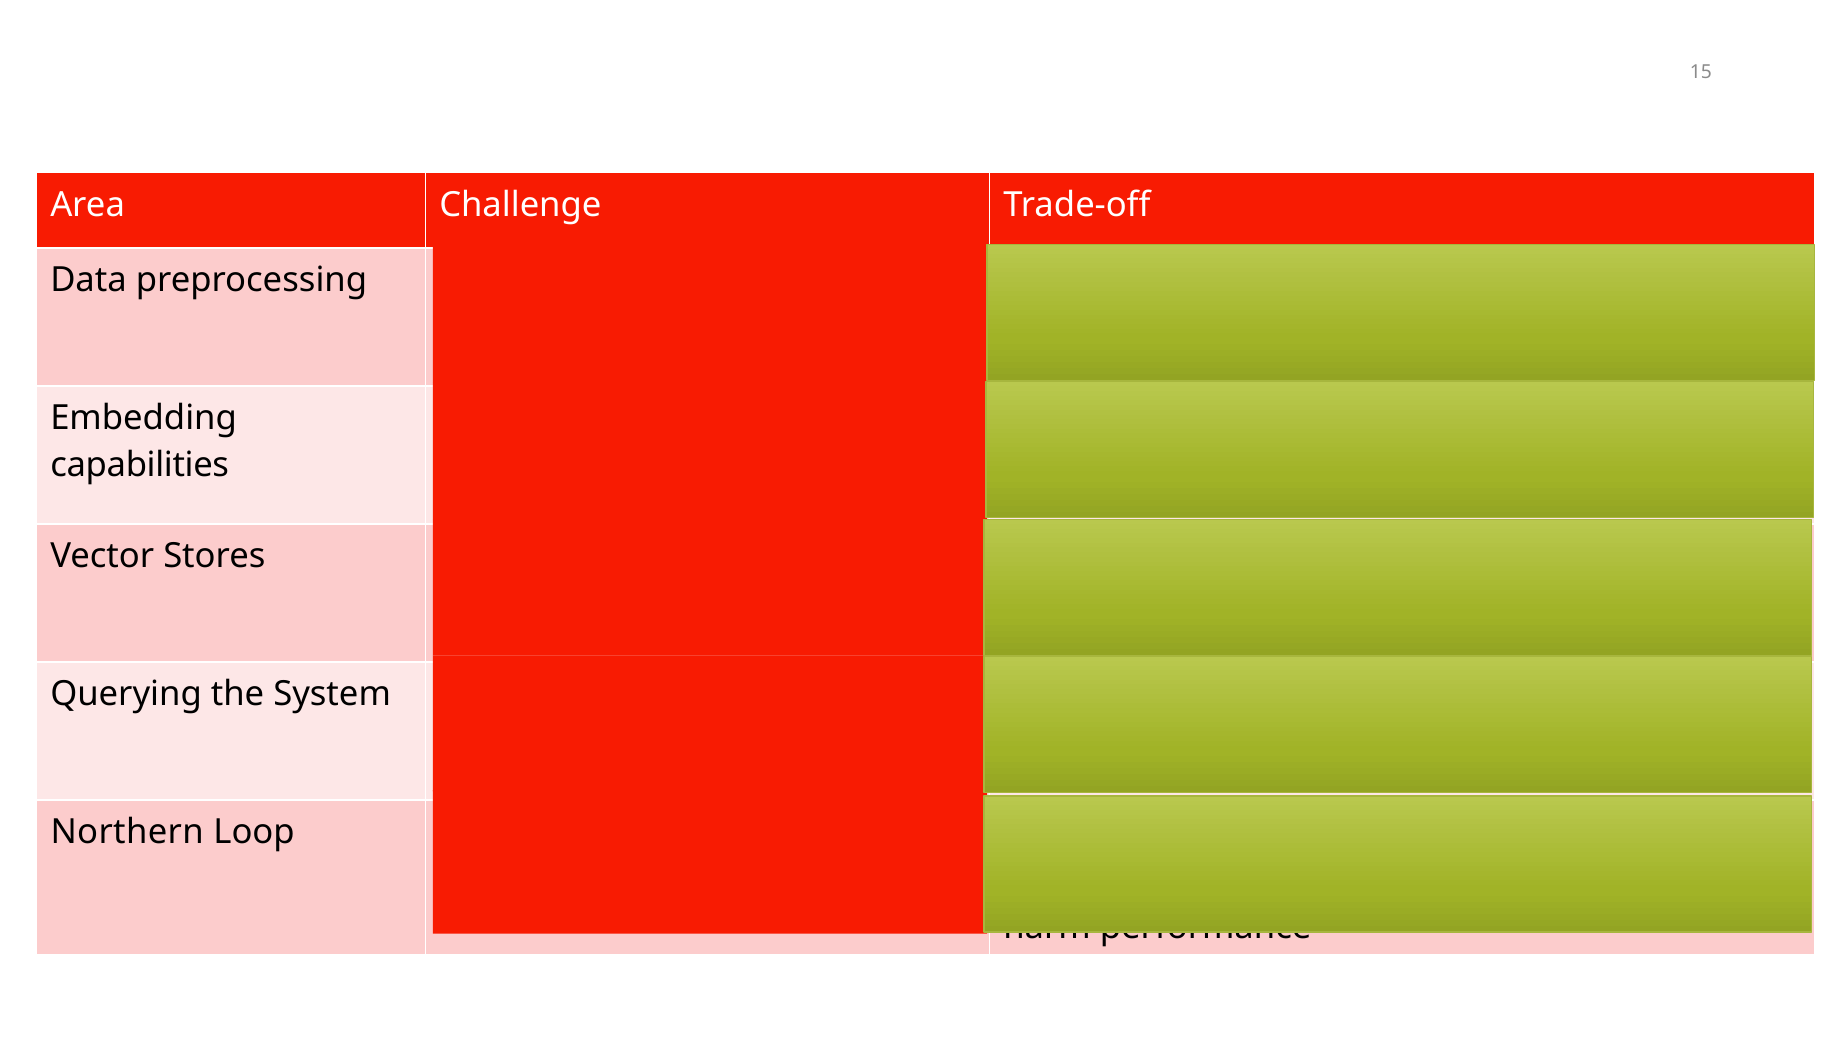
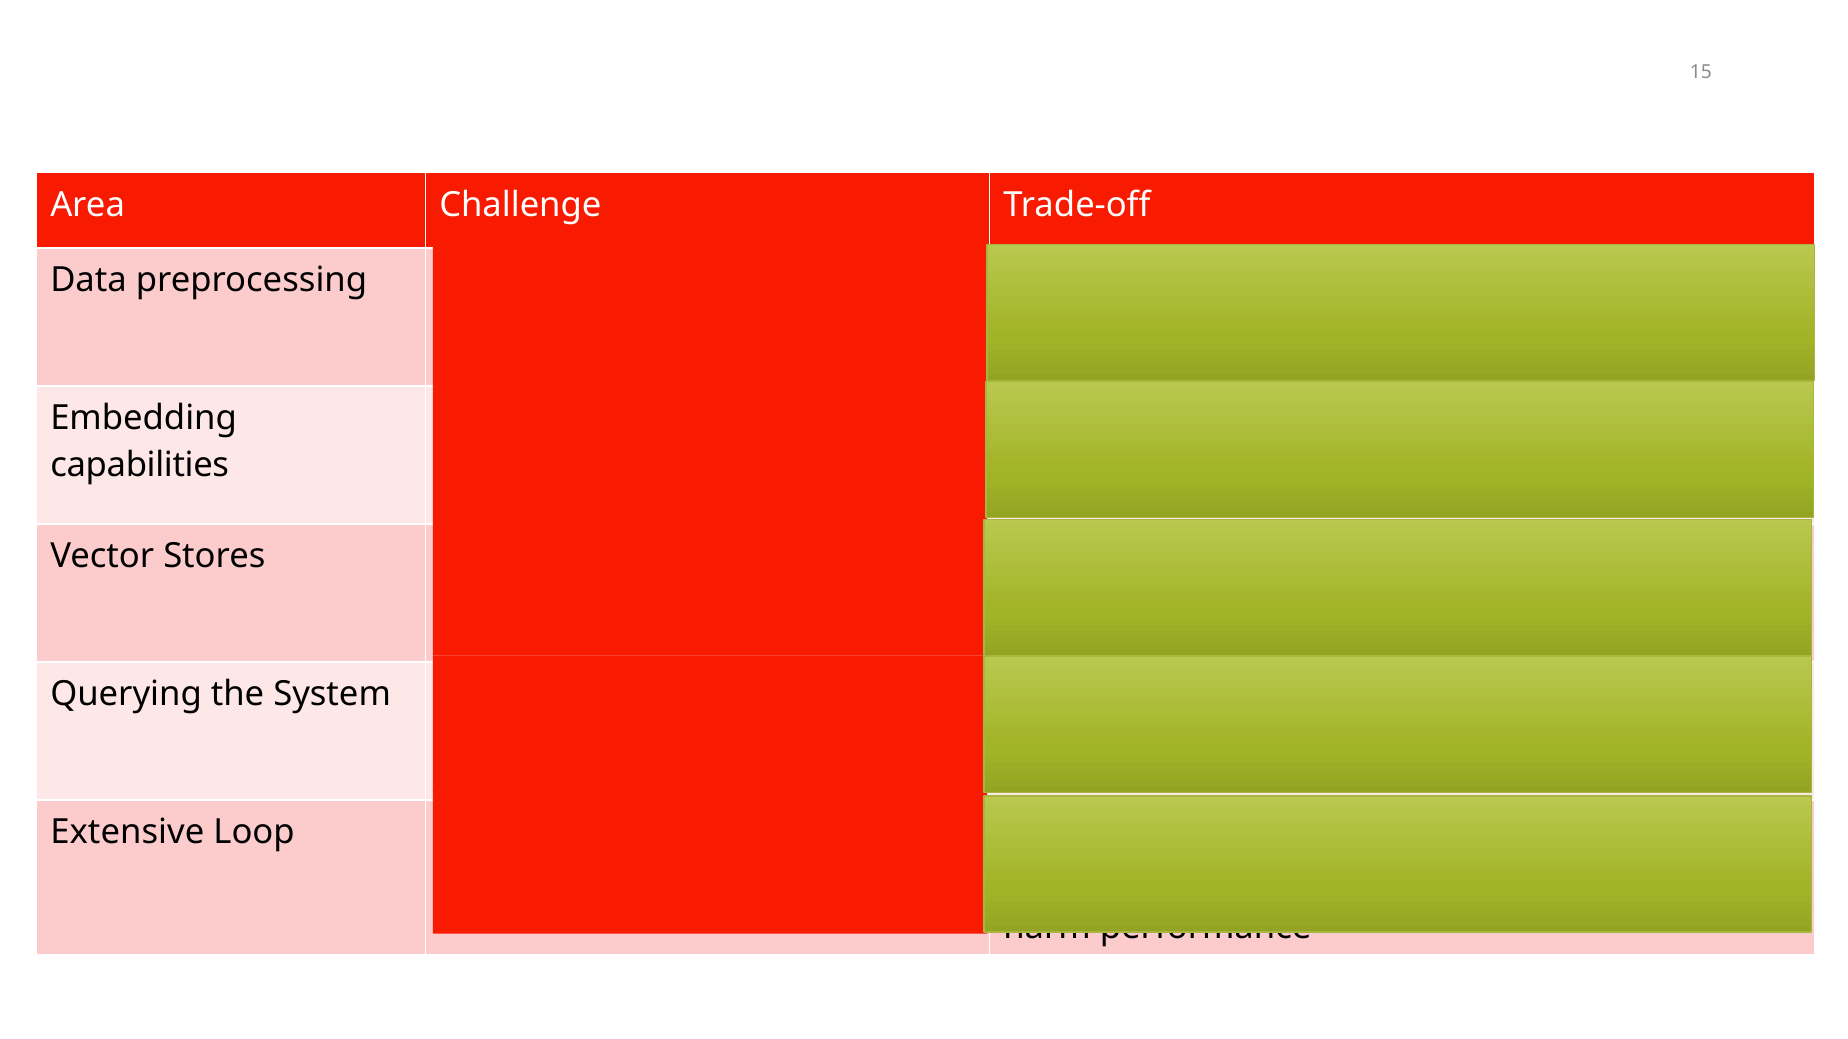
Northern at (127, 833): Northern -> Extensive
